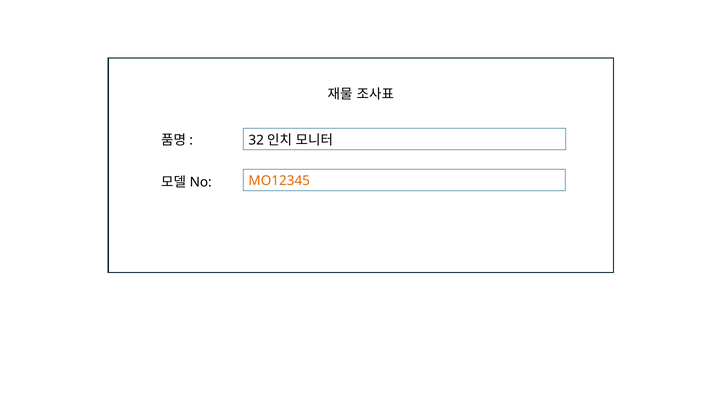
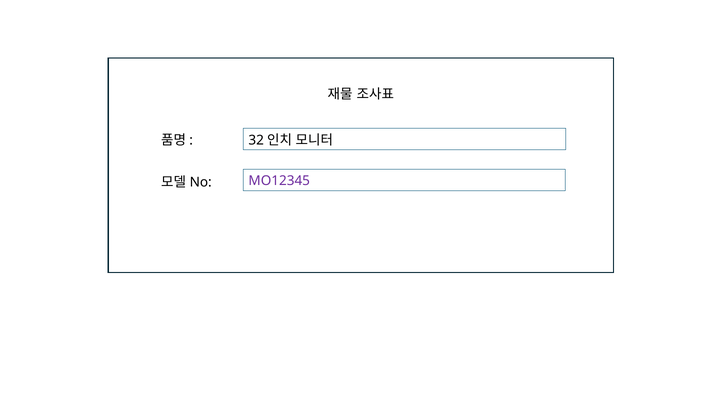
MO12345 colour: orange -> purple
